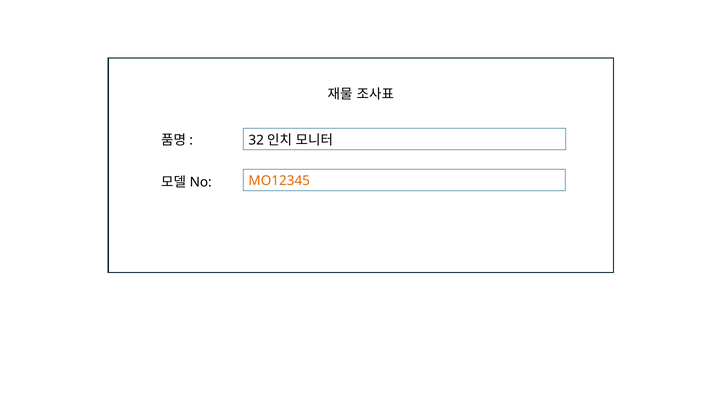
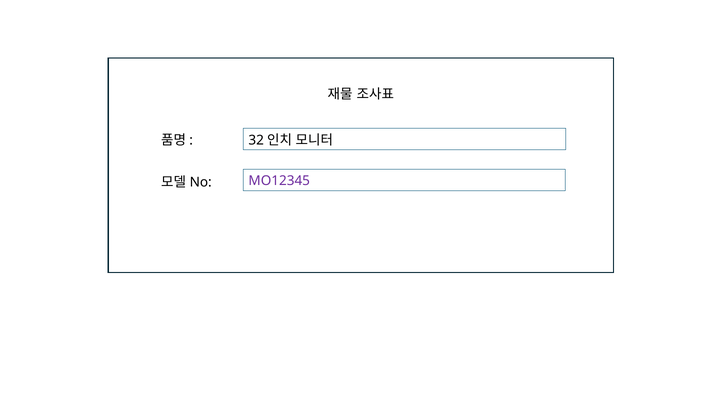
MO12345 colour: orange -> purple
